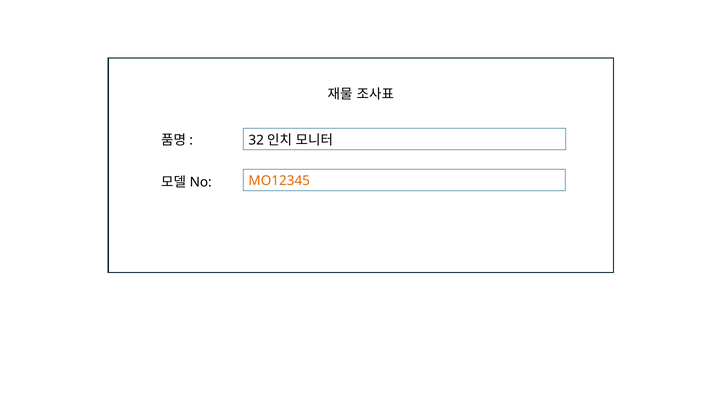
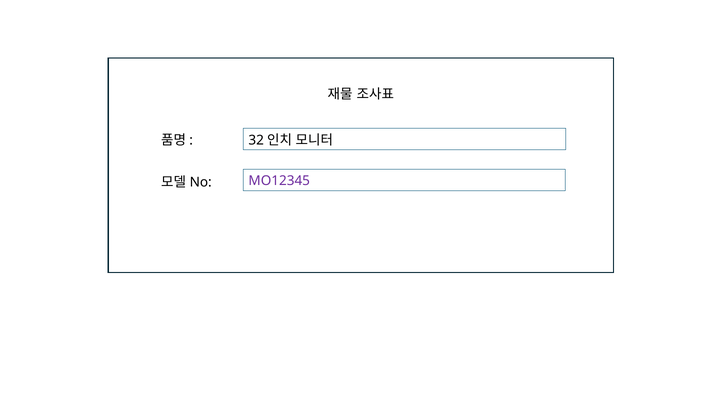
MO12345 colour: orange -> purple
